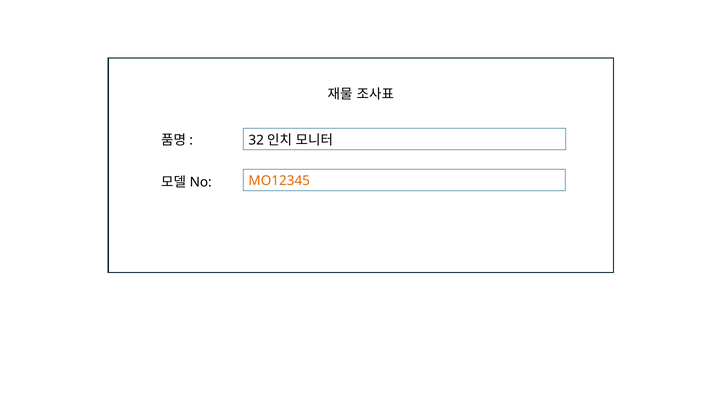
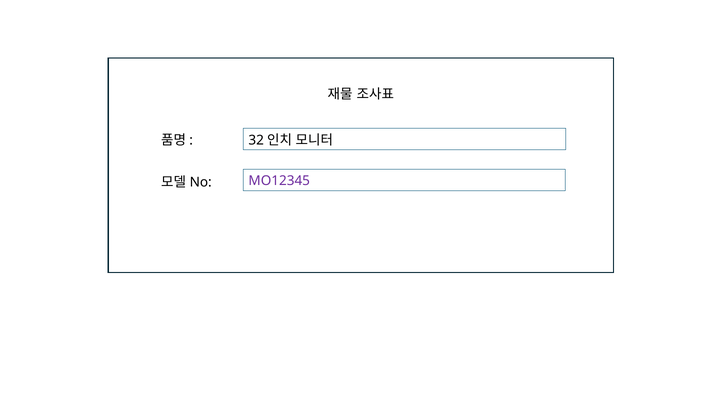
MO12345 colour: orange -> purple
